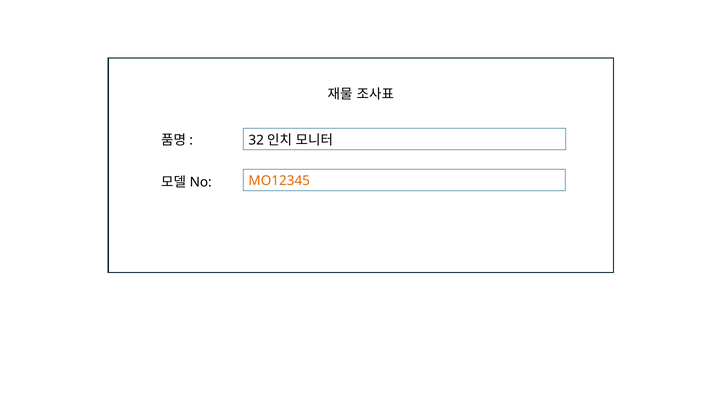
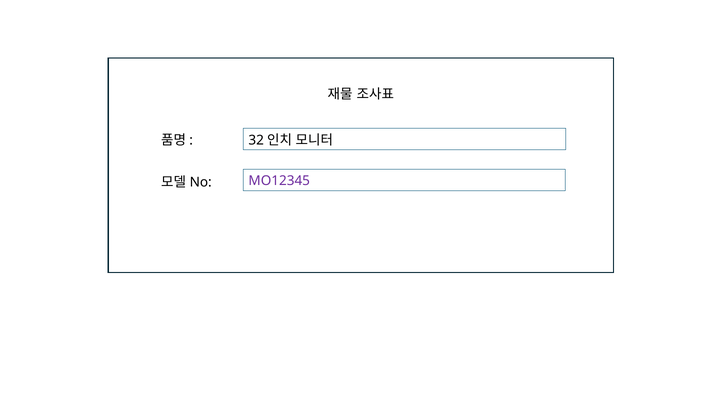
MO12345 colour: orange -> purple
